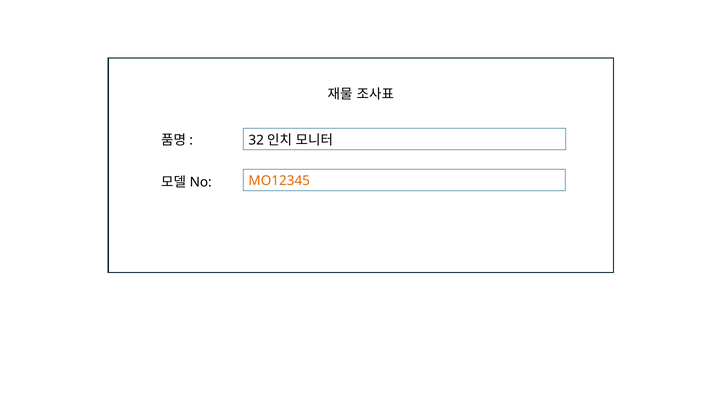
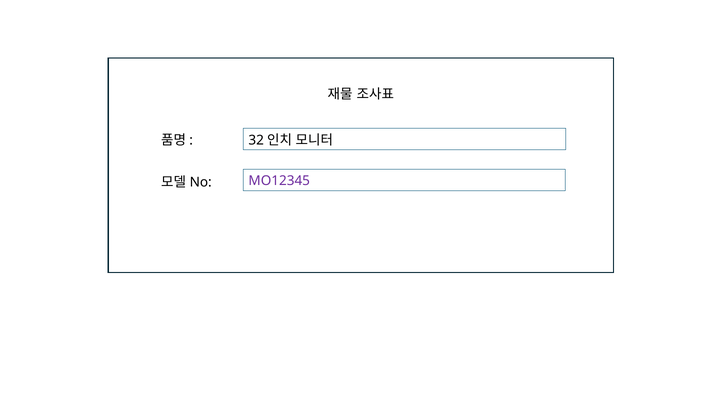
MO12345 colour: orange -> purple
